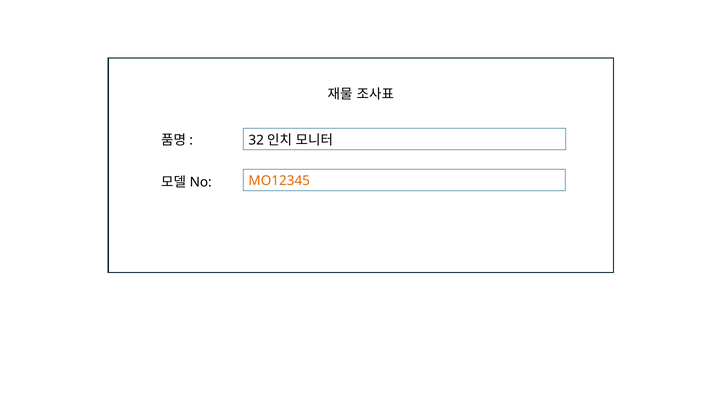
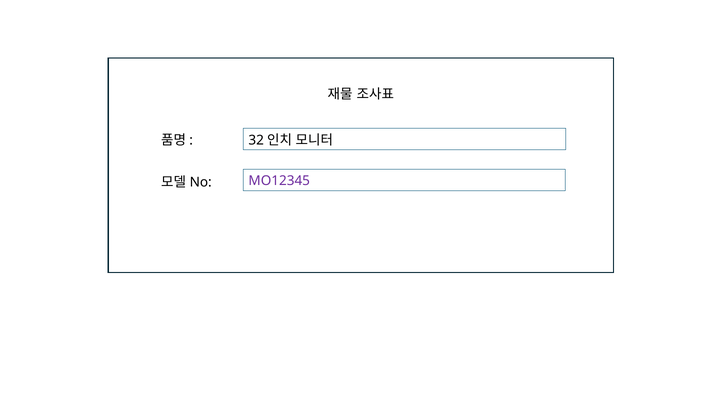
MO12345 colour: orange -> purple
